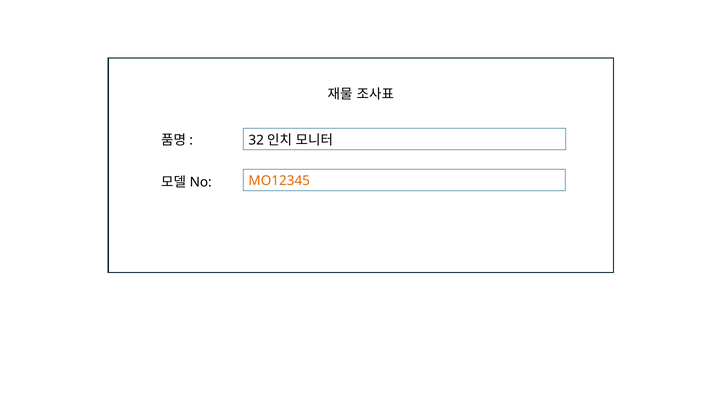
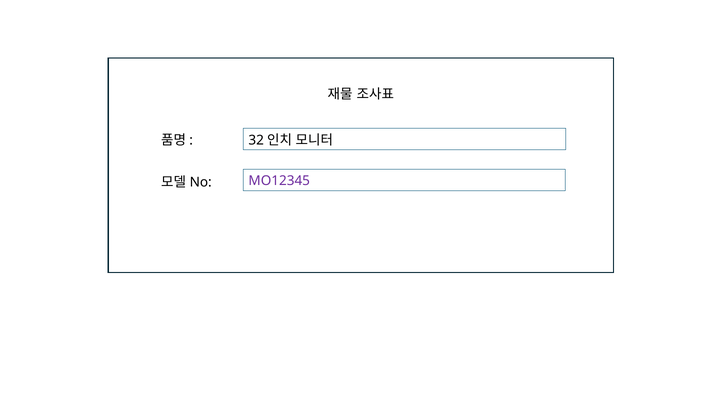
MO12345 colour: orange -> purple
